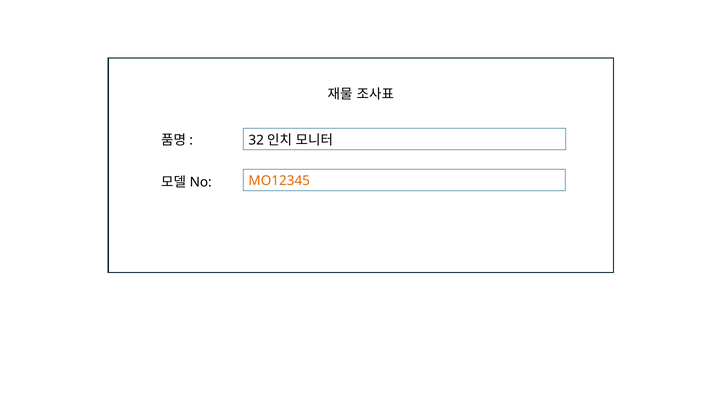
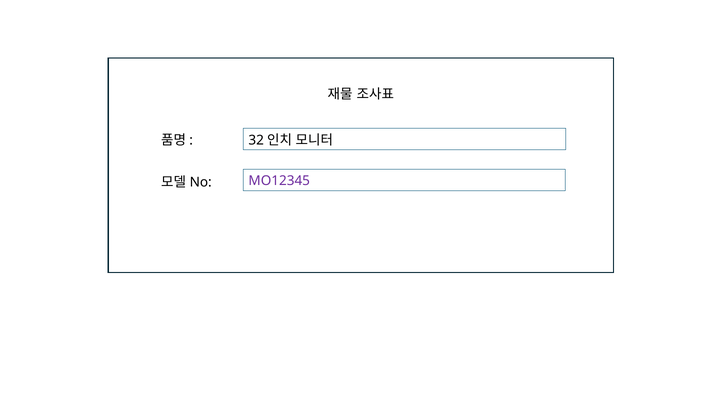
MO12345 colour: orange -> purple
